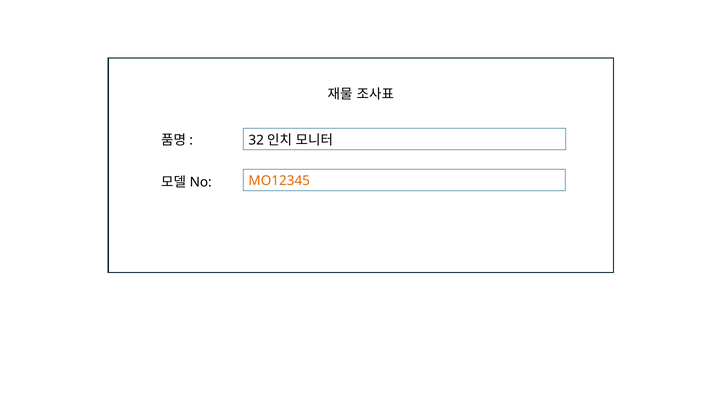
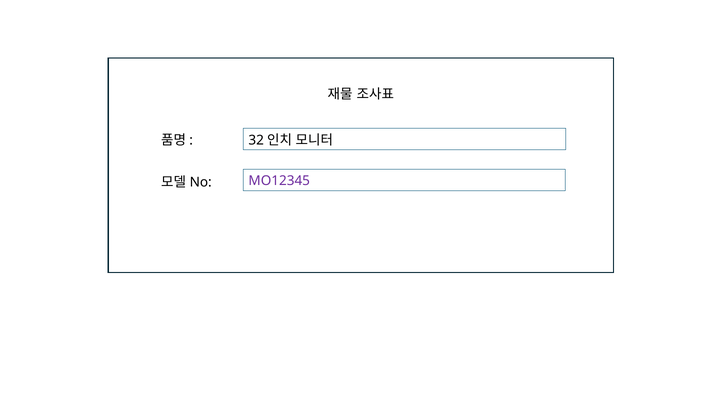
MO12345 colour: orange -> purple
